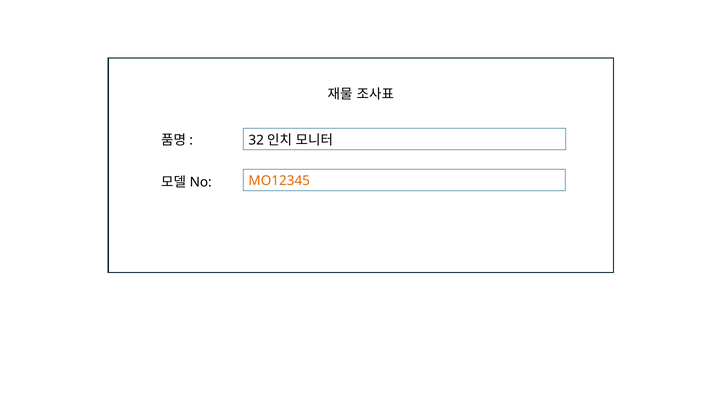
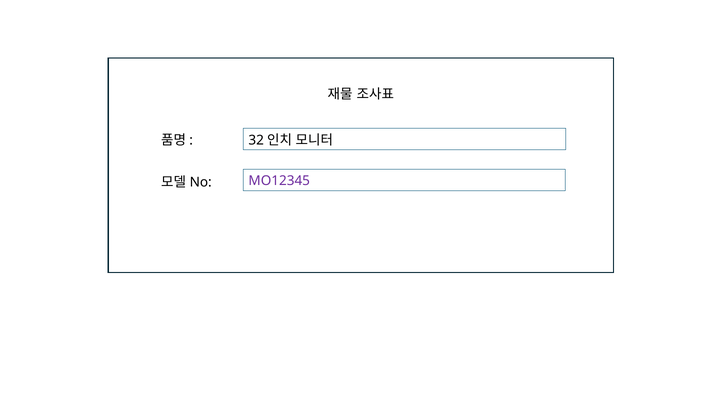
MO12345 colour: orange -> purple
